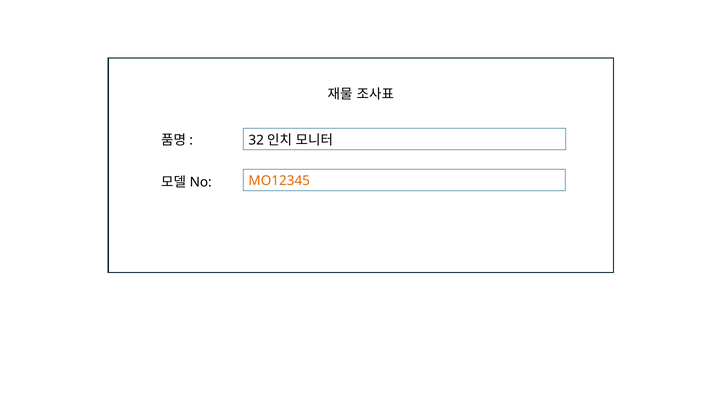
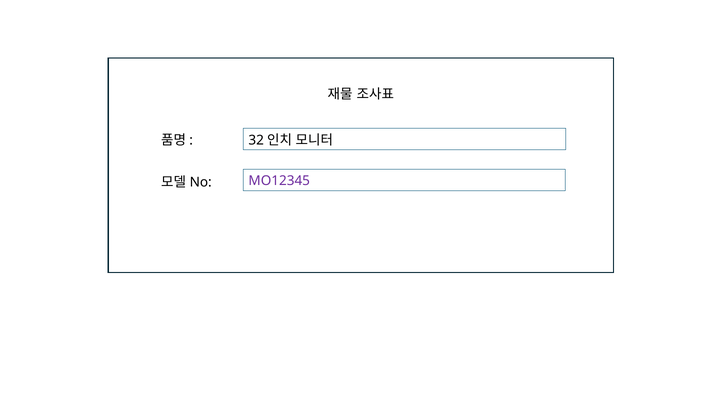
MO12345 colour: orange -> purple
